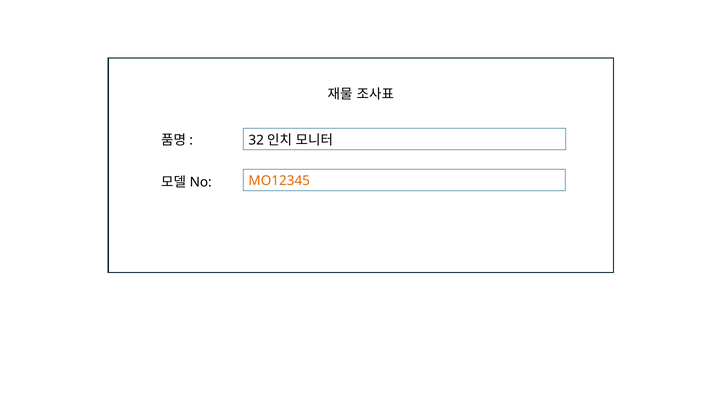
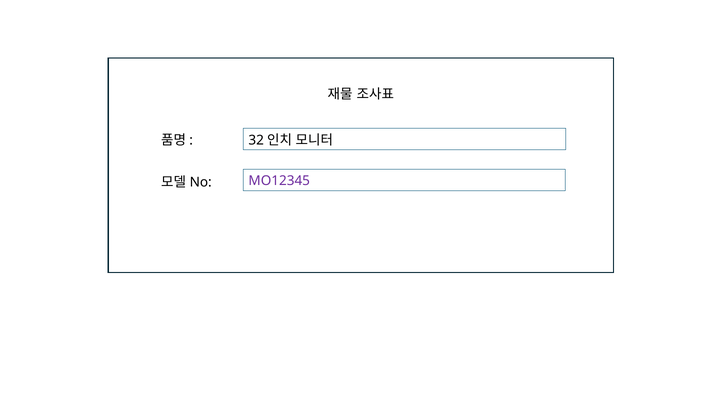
MO12345 colour: orange -> purple
